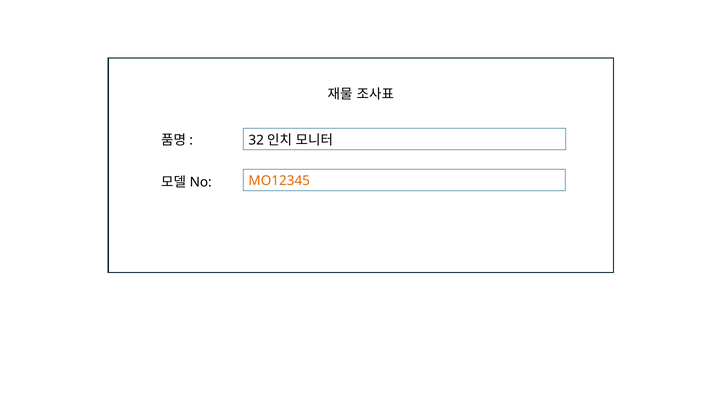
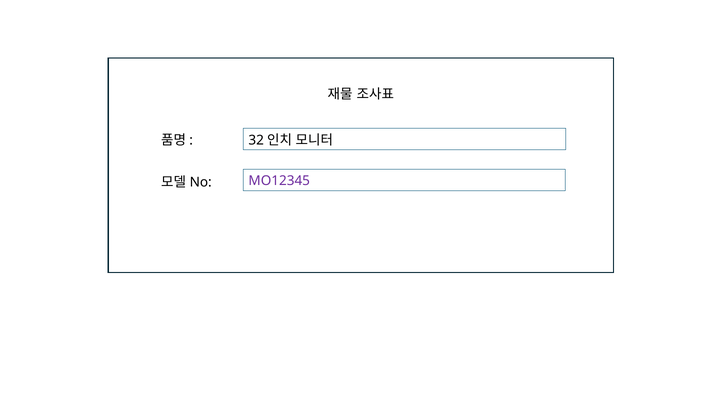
MO12345 colour: orange -> purple
